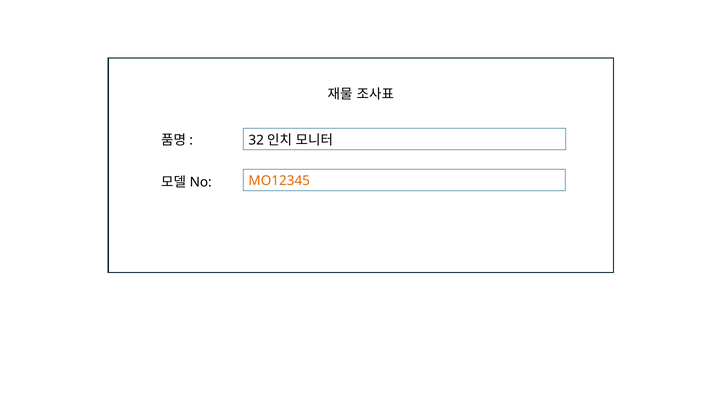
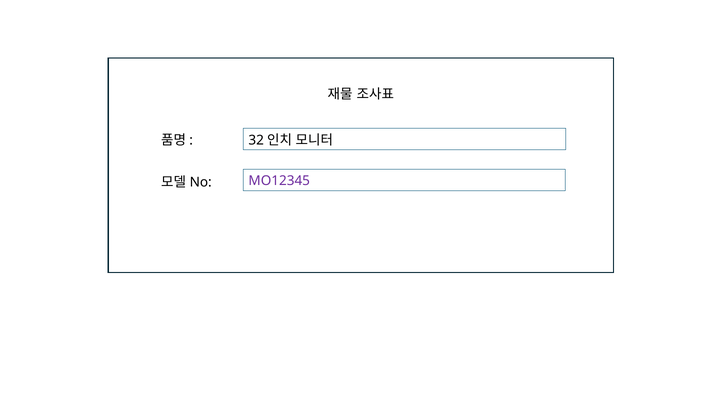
MO12345 colour: orange -> purple
